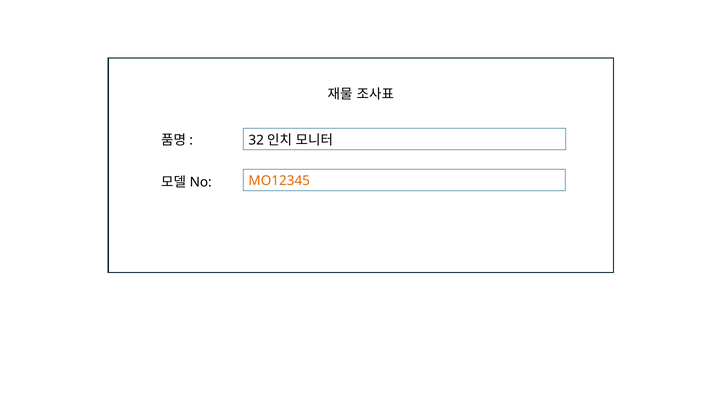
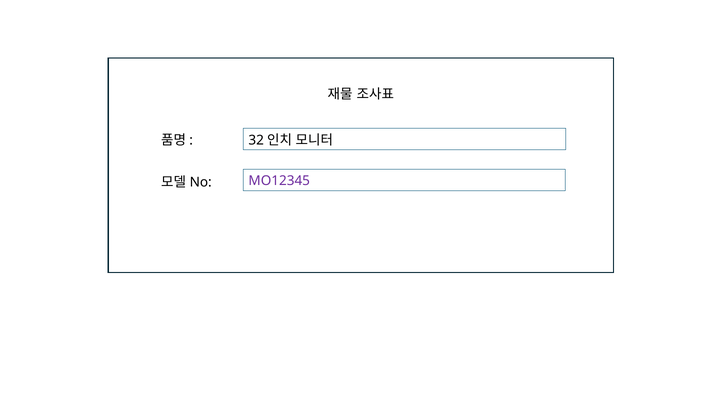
MO12345 colour: orange -> purple
